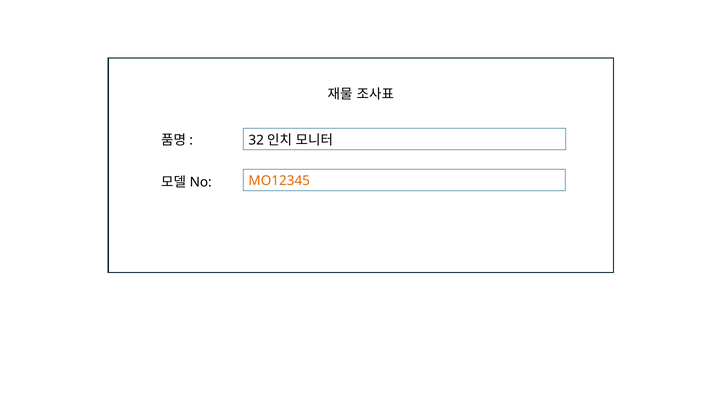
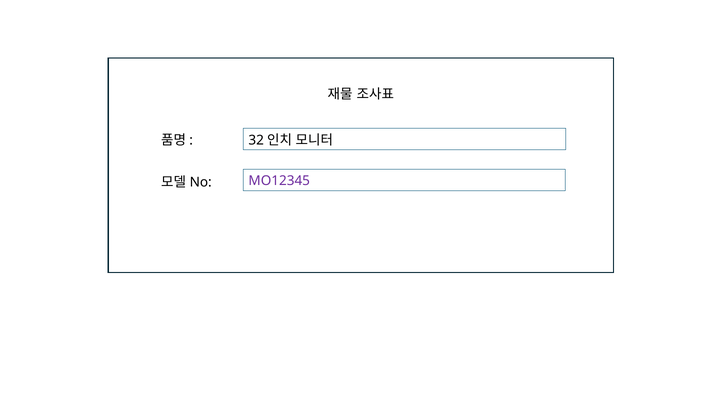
MO12345 colour: orange -> purple
